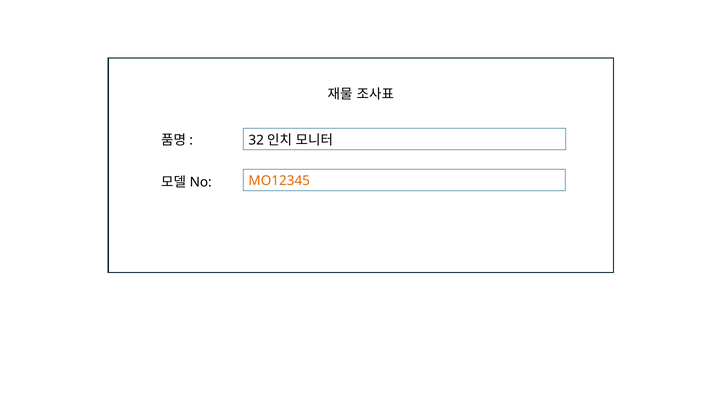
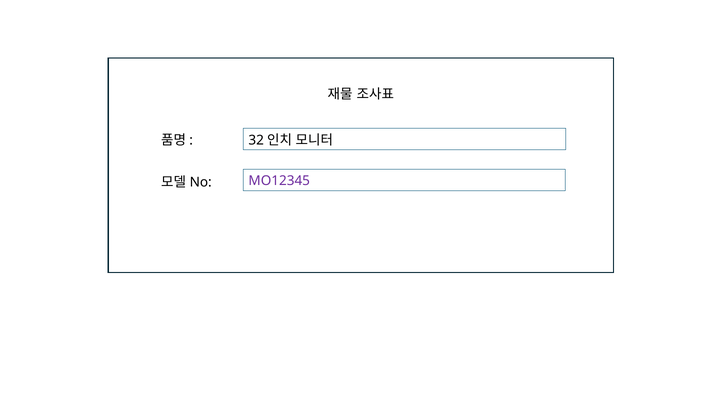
MO12345 colour: orange -> purple
